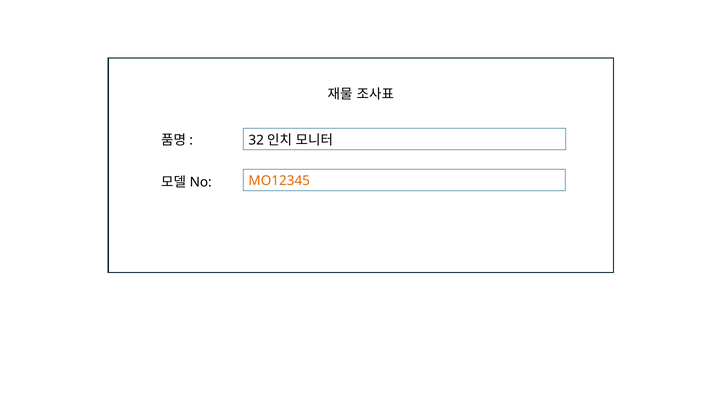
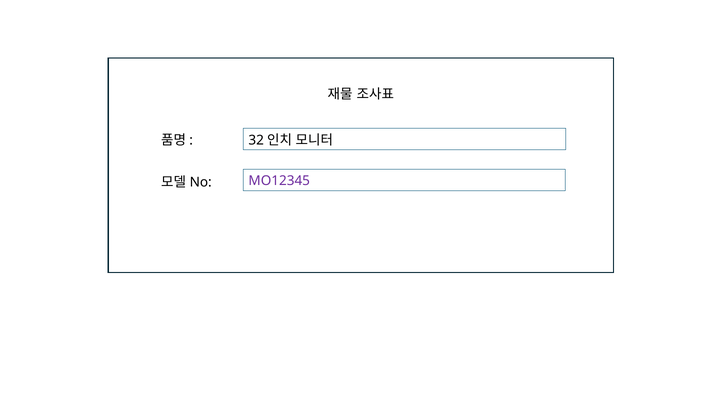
MO12345 colour: orange -> purple
